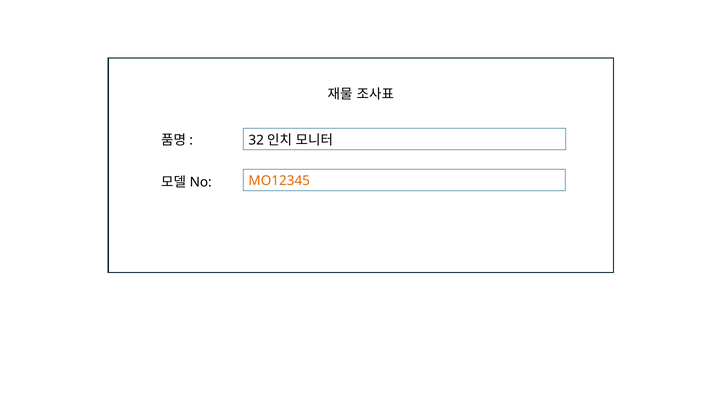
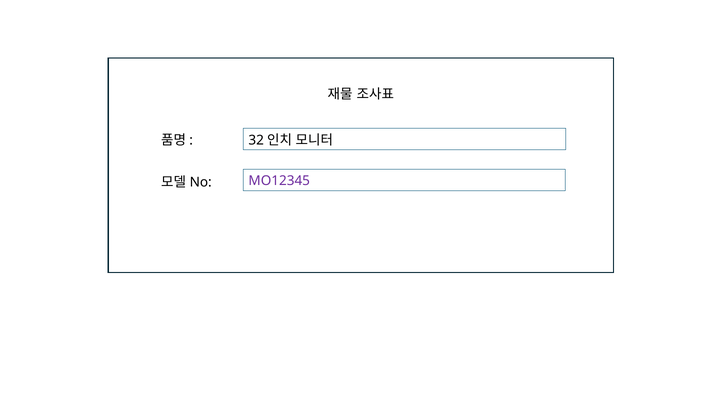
MO12345 colour: orange -> purple
